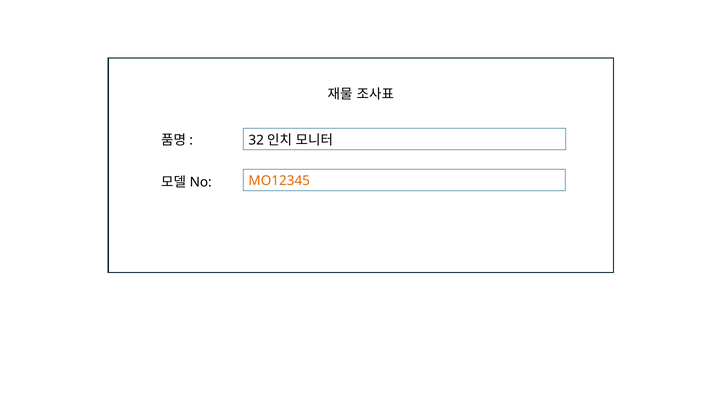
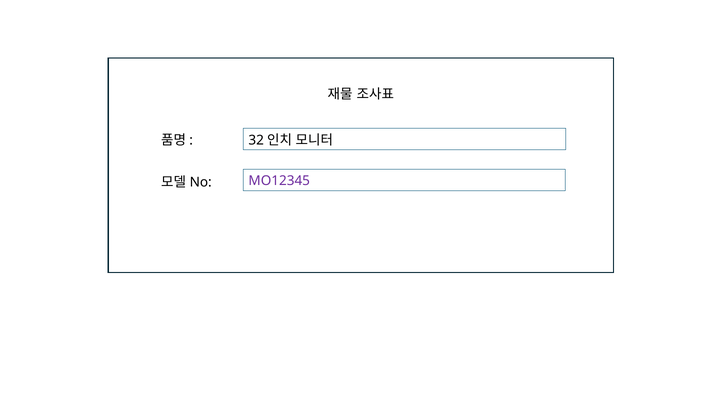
MO12345 colour: orange -> purple
